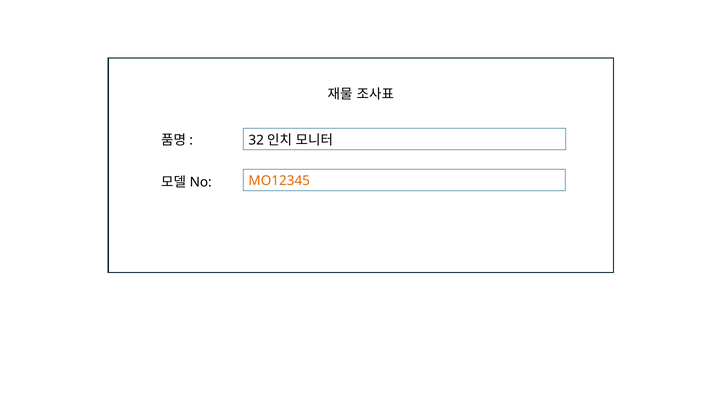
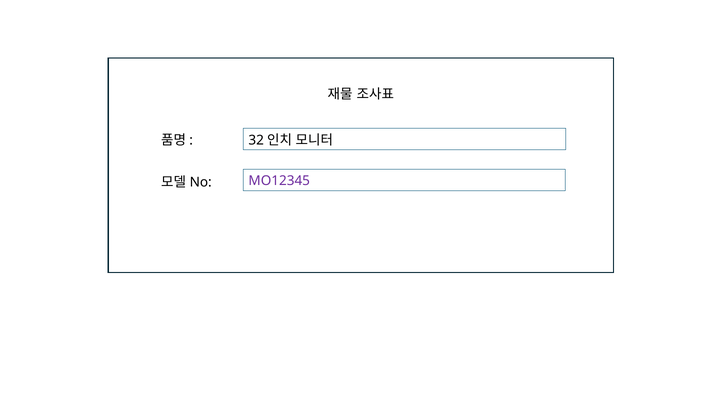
MO12345 colour: orange -> purple
